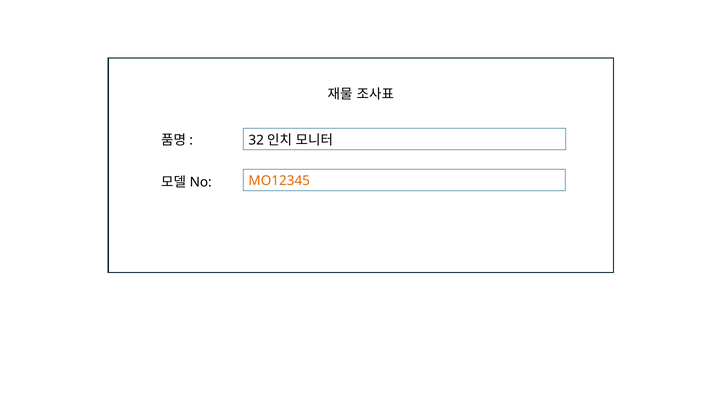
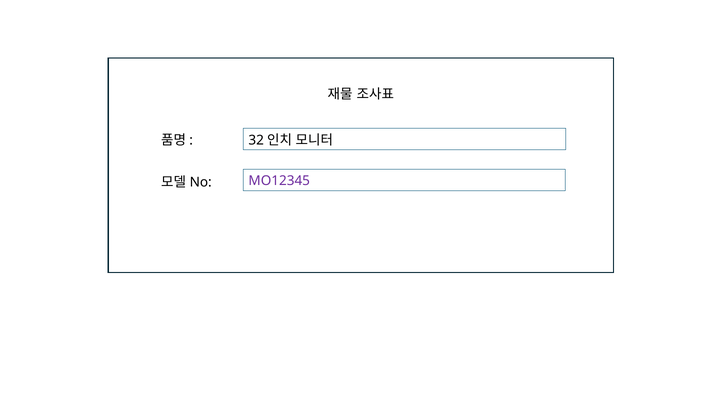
MO12345 colour: orange -> purple
